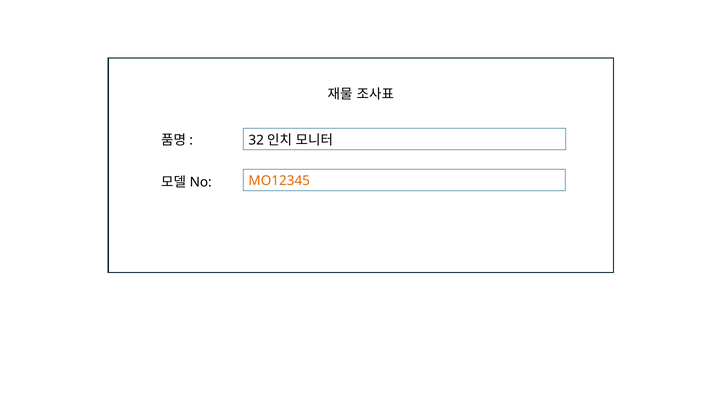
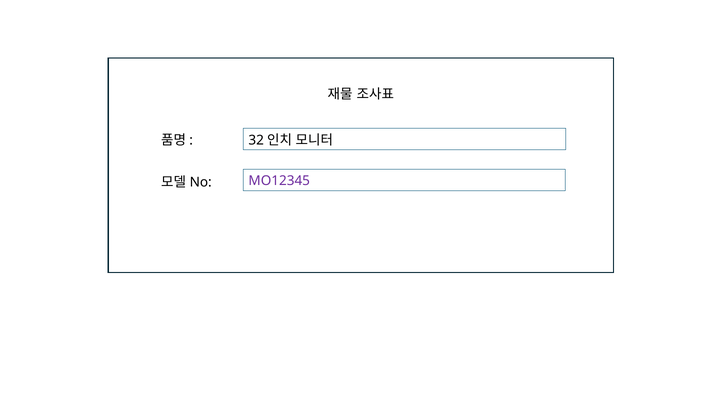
MO12345 colour: orange -> purple
